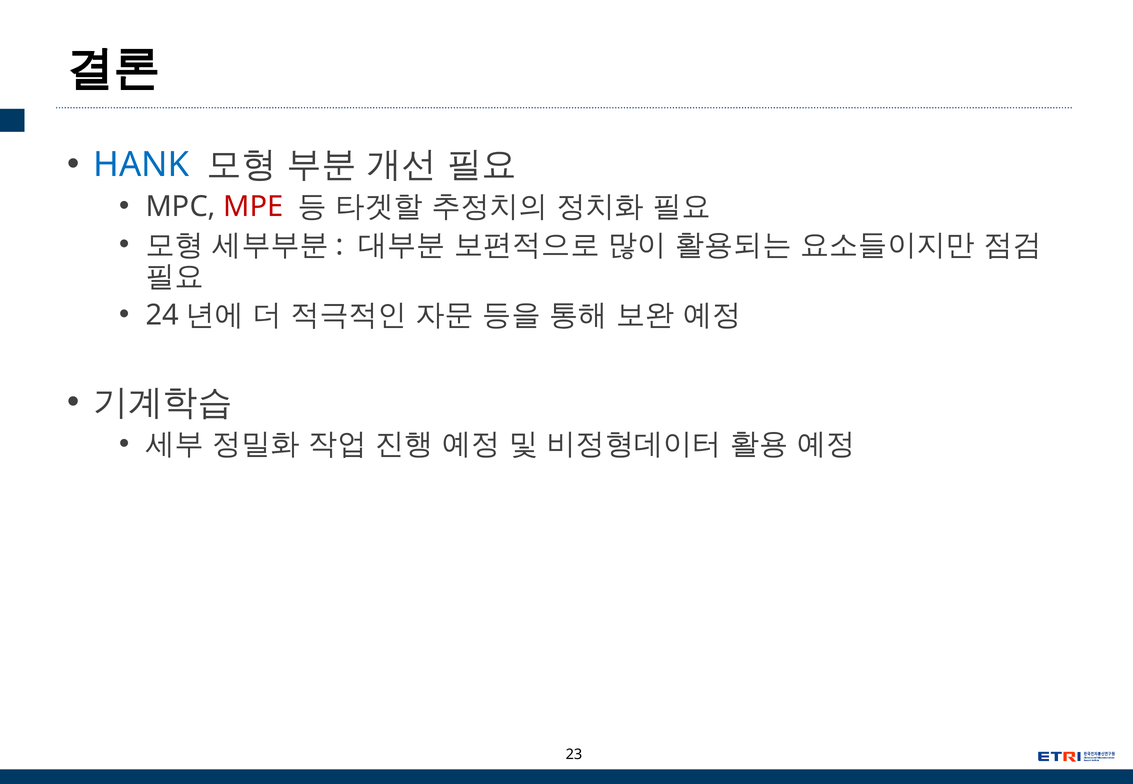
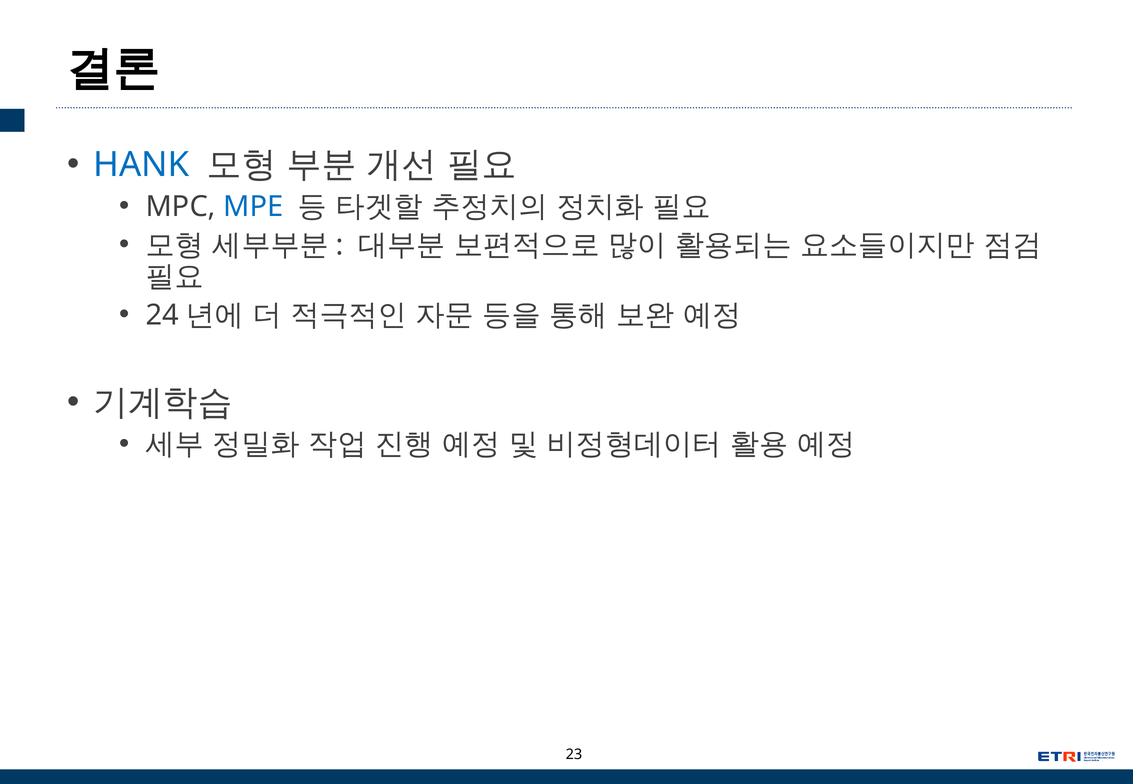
MPE colour: red -> blue
